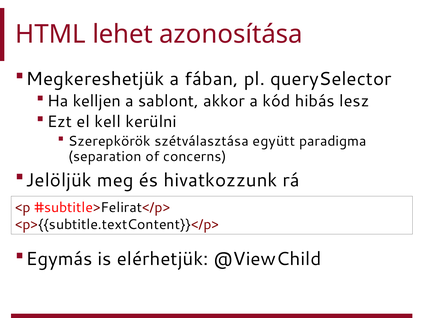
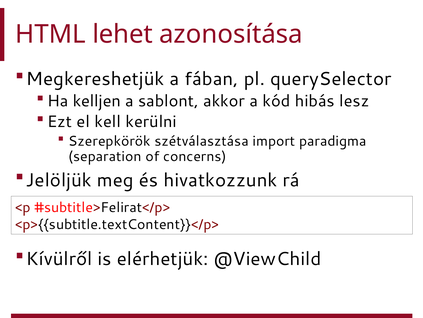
együtt: együtt -> import
Egymás: Egymás -> Kívülről
